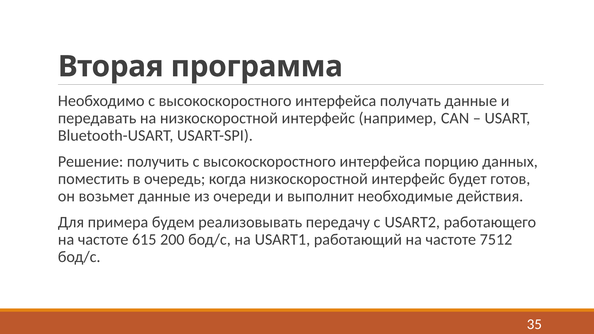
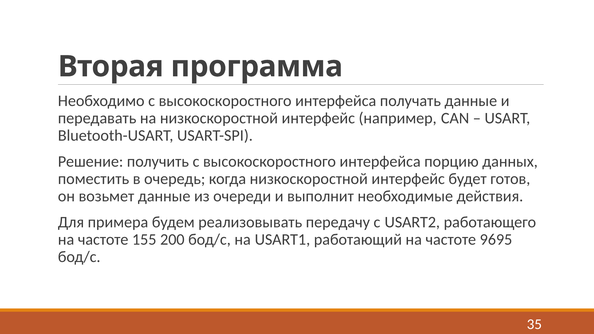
615: 615 -> 155
7512: 7512 -> 9695
